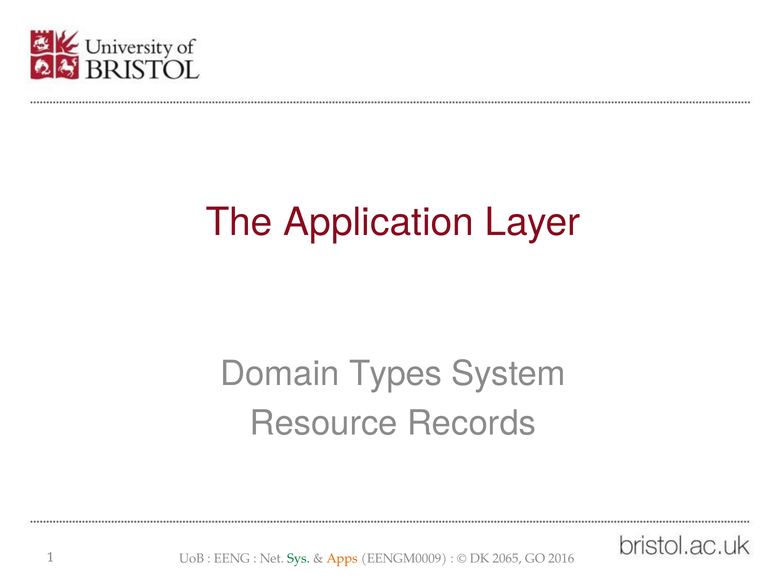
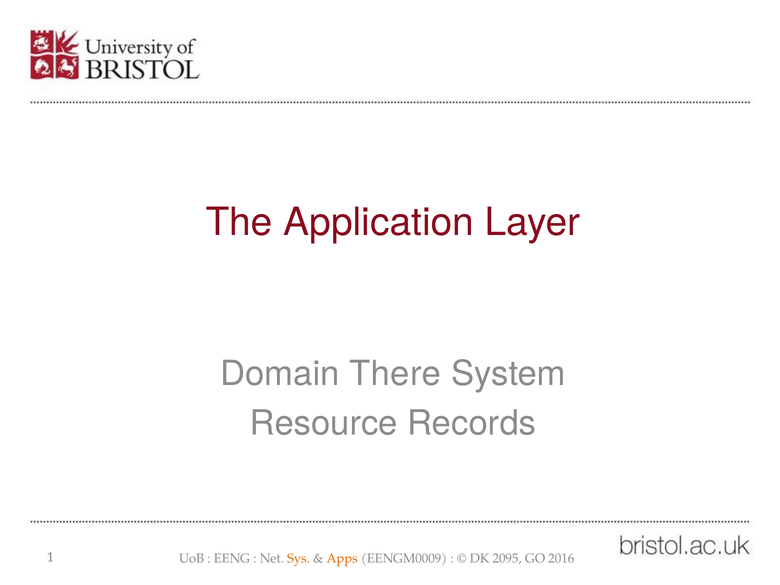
Types: Types -> There
Sys colour: green -> orange
2065: 2065 -> 2095
